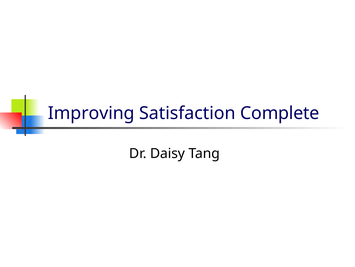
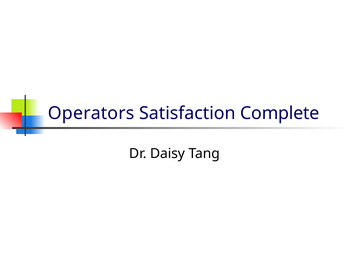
Improving: Improving -> Operators
